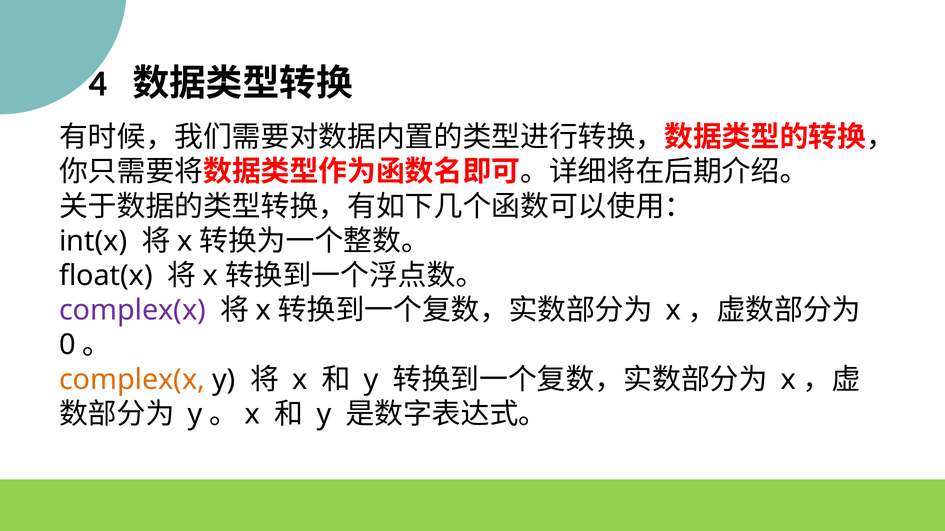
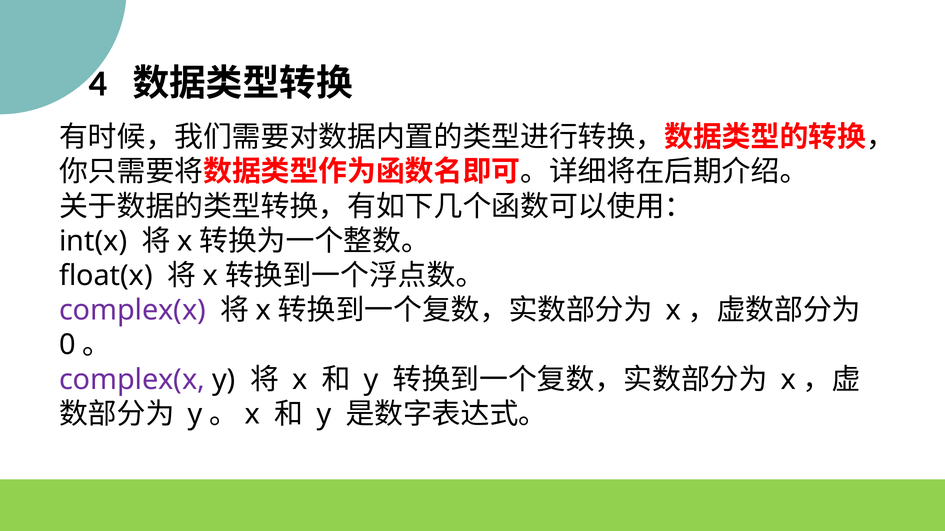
complex(x at (132, 380) colour: orange -> purple
